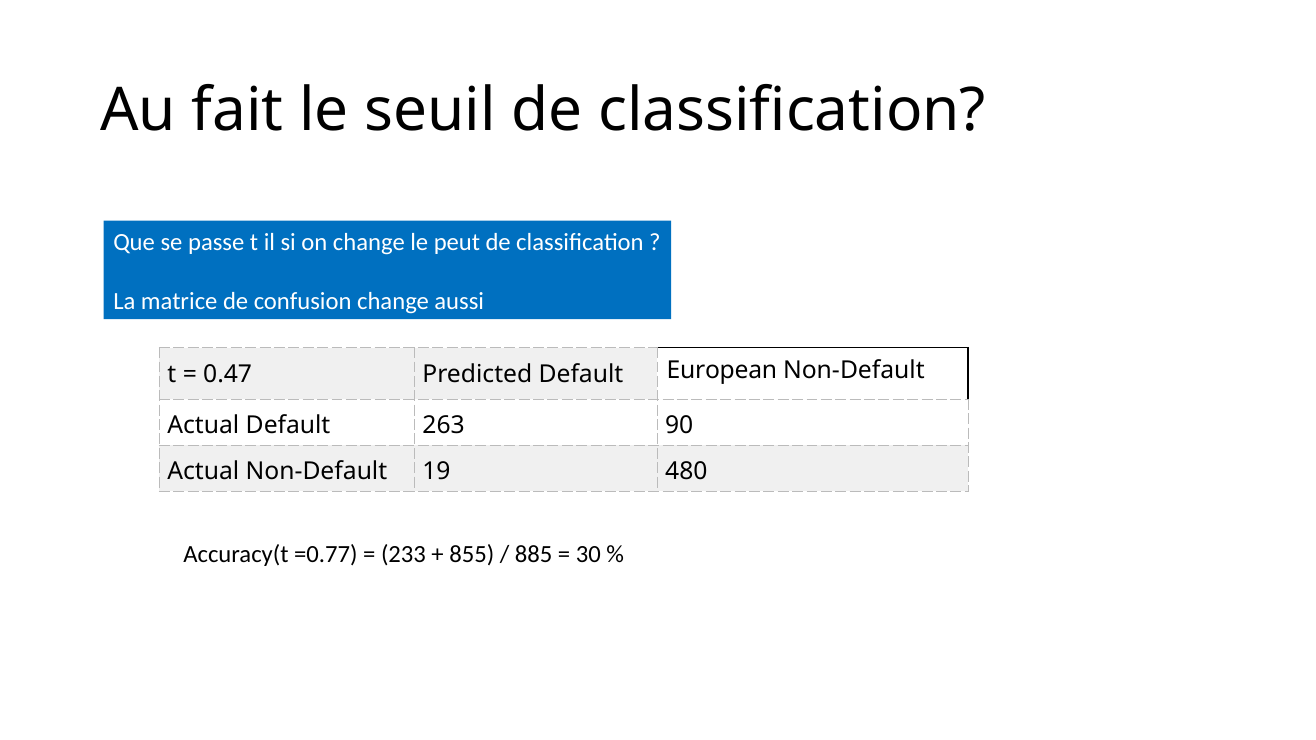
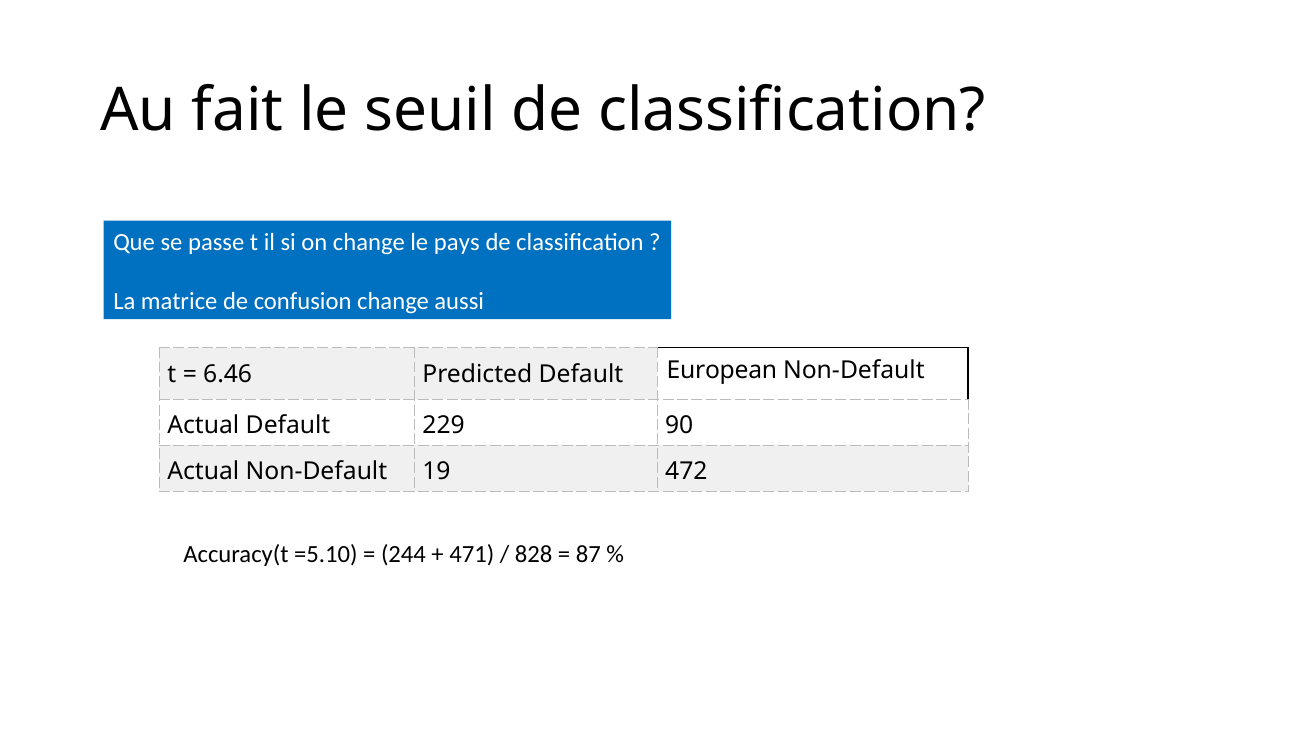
peut: peut -> pays
0.47: 0.47 -> 6.46
263: 263 -> 229
480: 480 -> 472
=0.77: =0.77 -> =5.10
233: 233 -> 244
855: 855 -> 471
885: 885 -> 828
30: 30 -> 87
